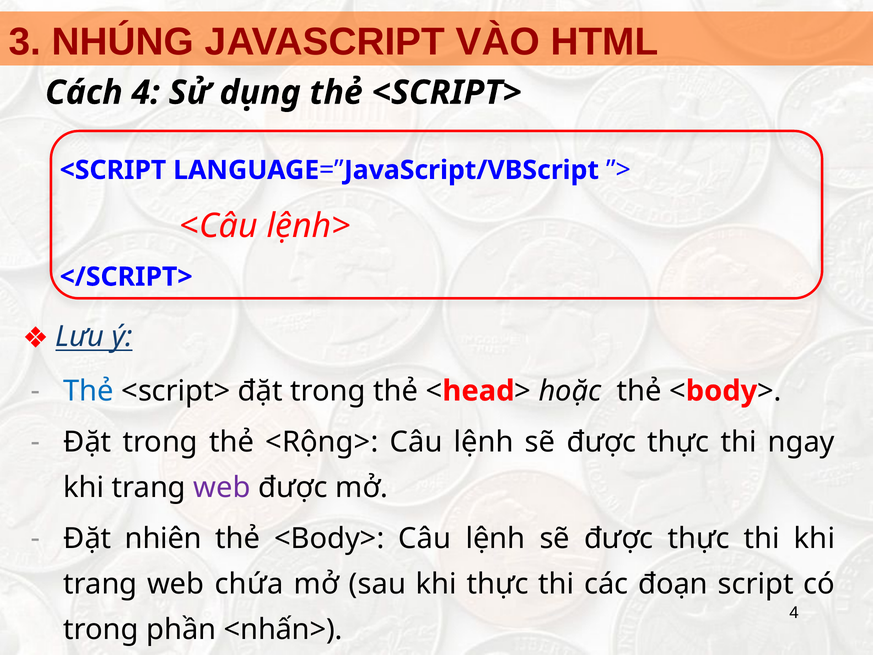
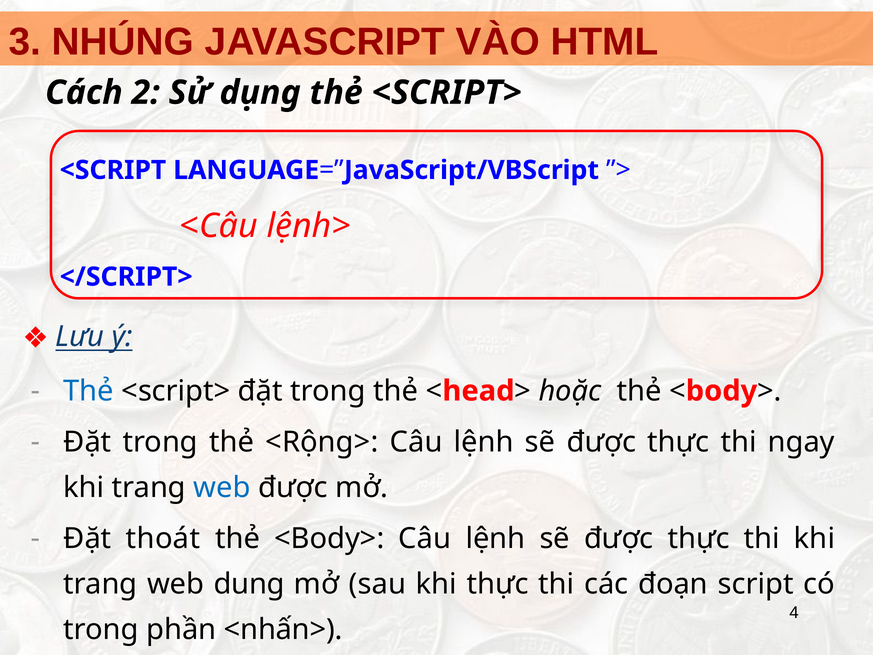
Cách 4: 4 -> 2
web at (222, 487) colour: purple -> blue
nhiên: nhiên -> thoát
web chứa: chứa -> dụng
